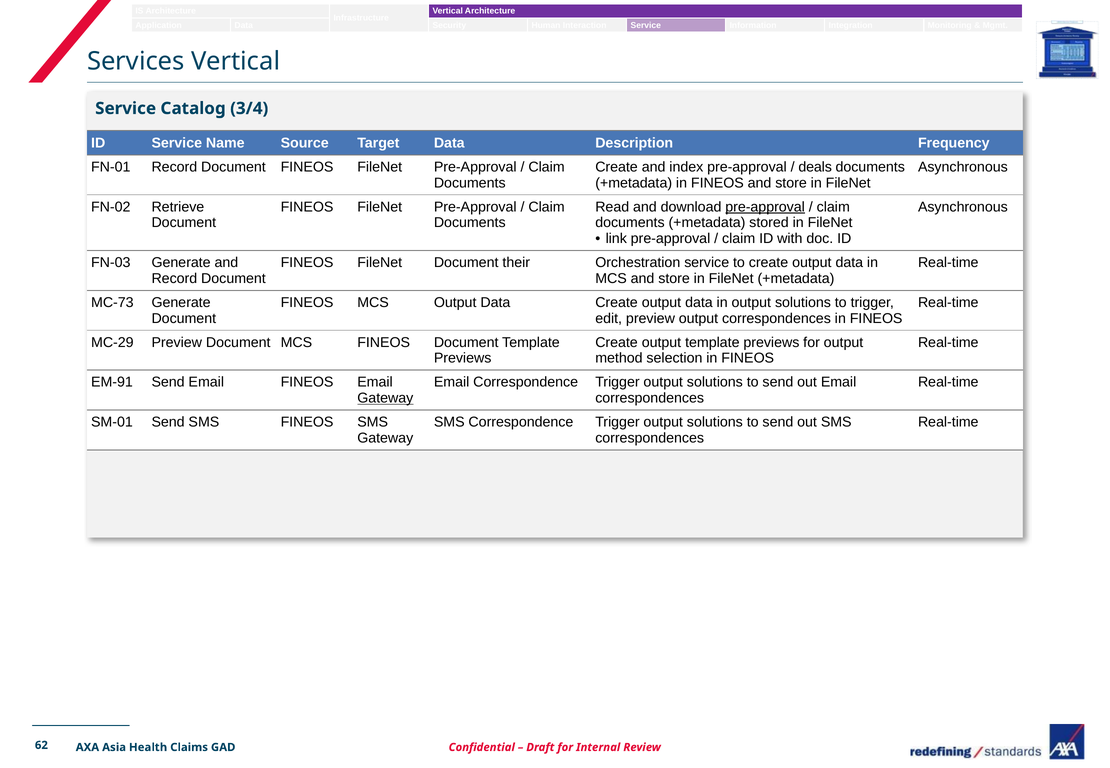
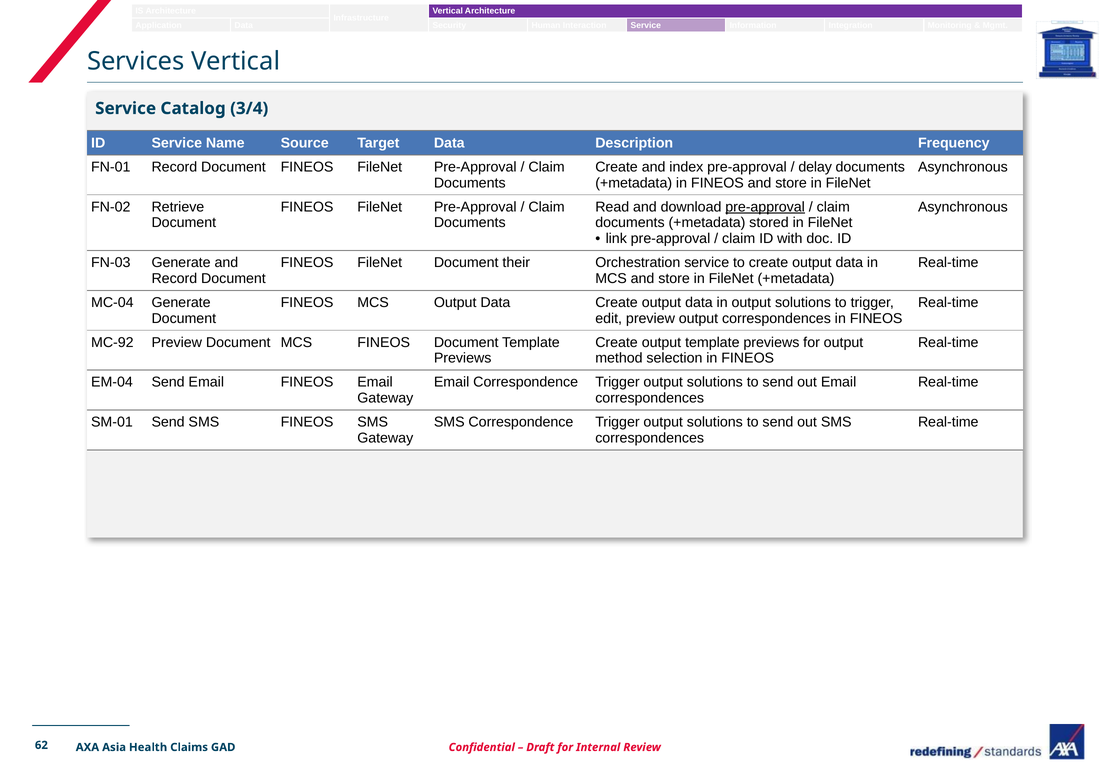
deals: deals -> delay
MC-73: MC-73 -> MC-04
MC-29: MC-29 -> MC-92
EM-91: EM-91 -> EM-04
Gateway at (385, 398) underline: present -> none
